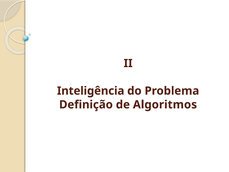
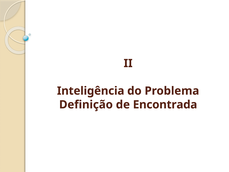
Algoritmos: Algoritmos -> Encontrada
